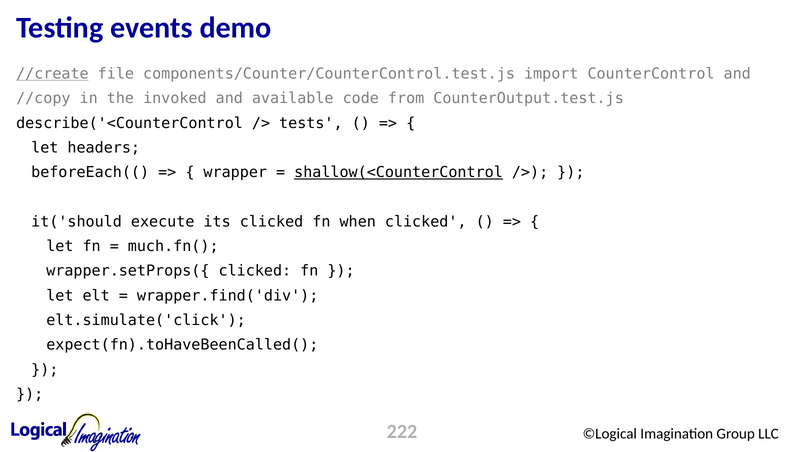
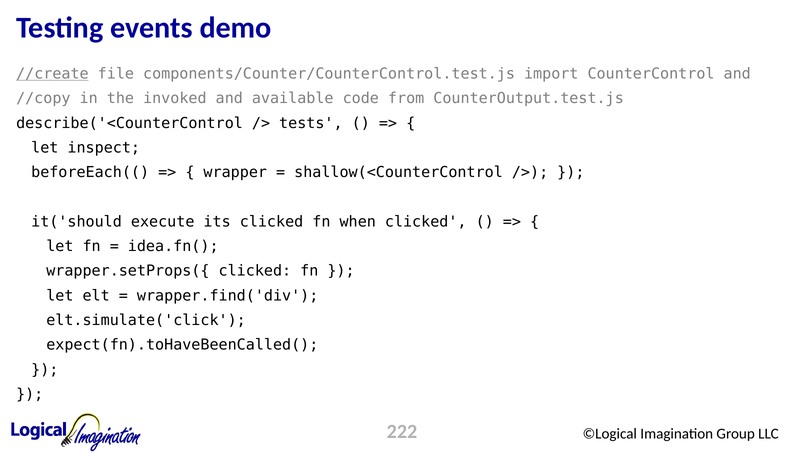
headers: headers -> inspect
shallow(<CounterControl underline: present -> none
much.fn(: much.fn( -> idea.fn(
